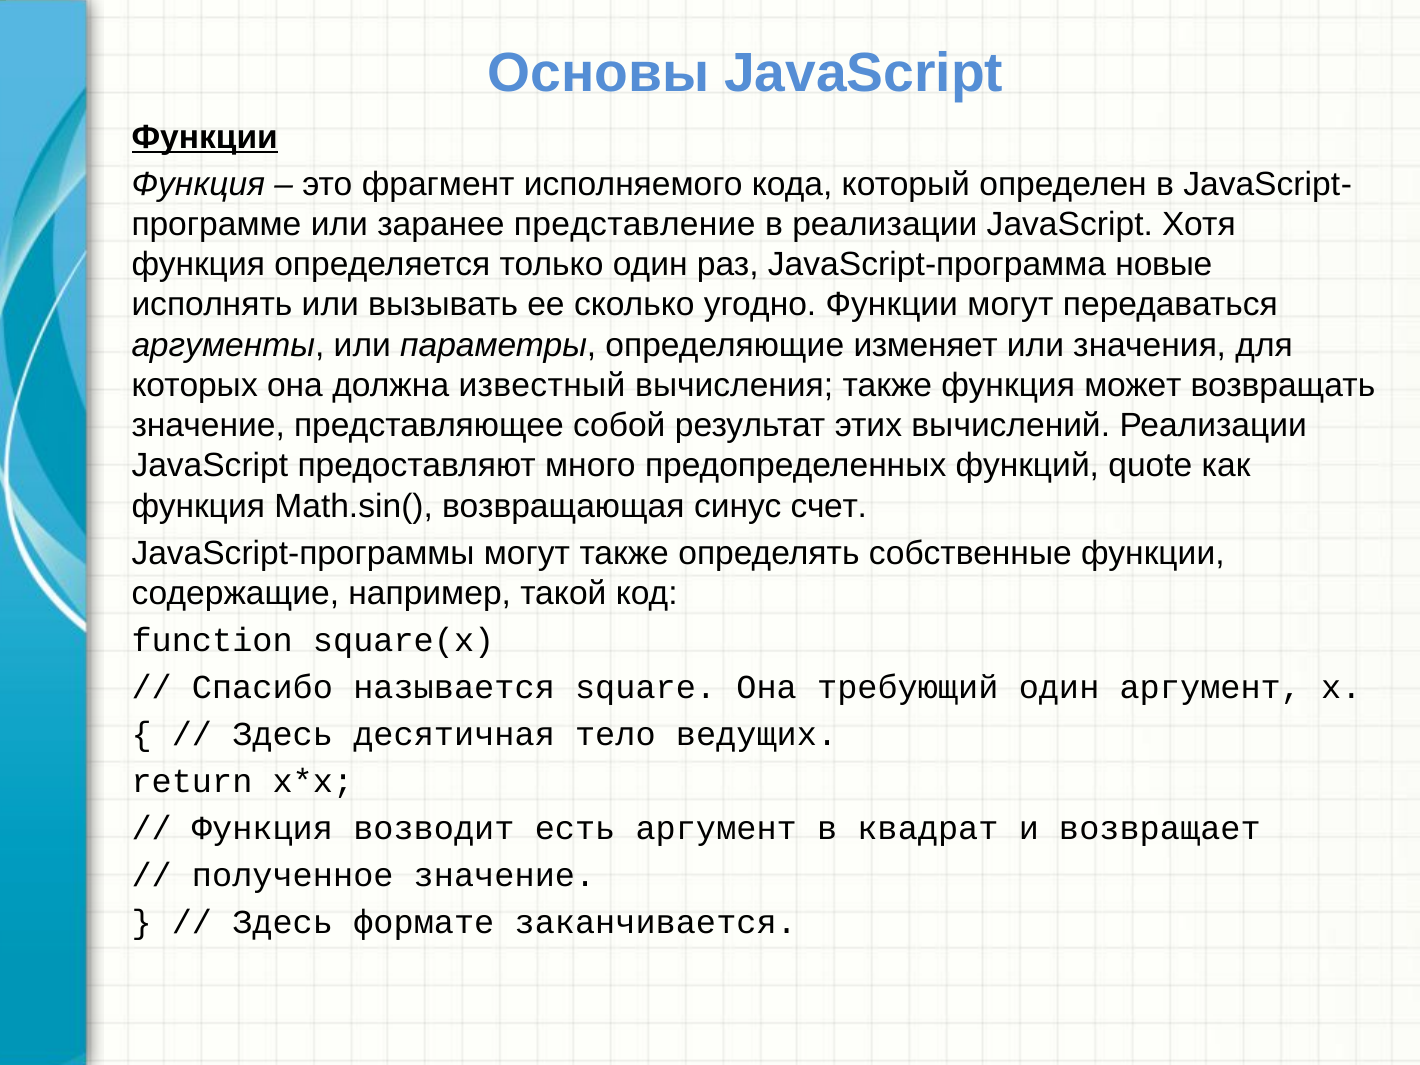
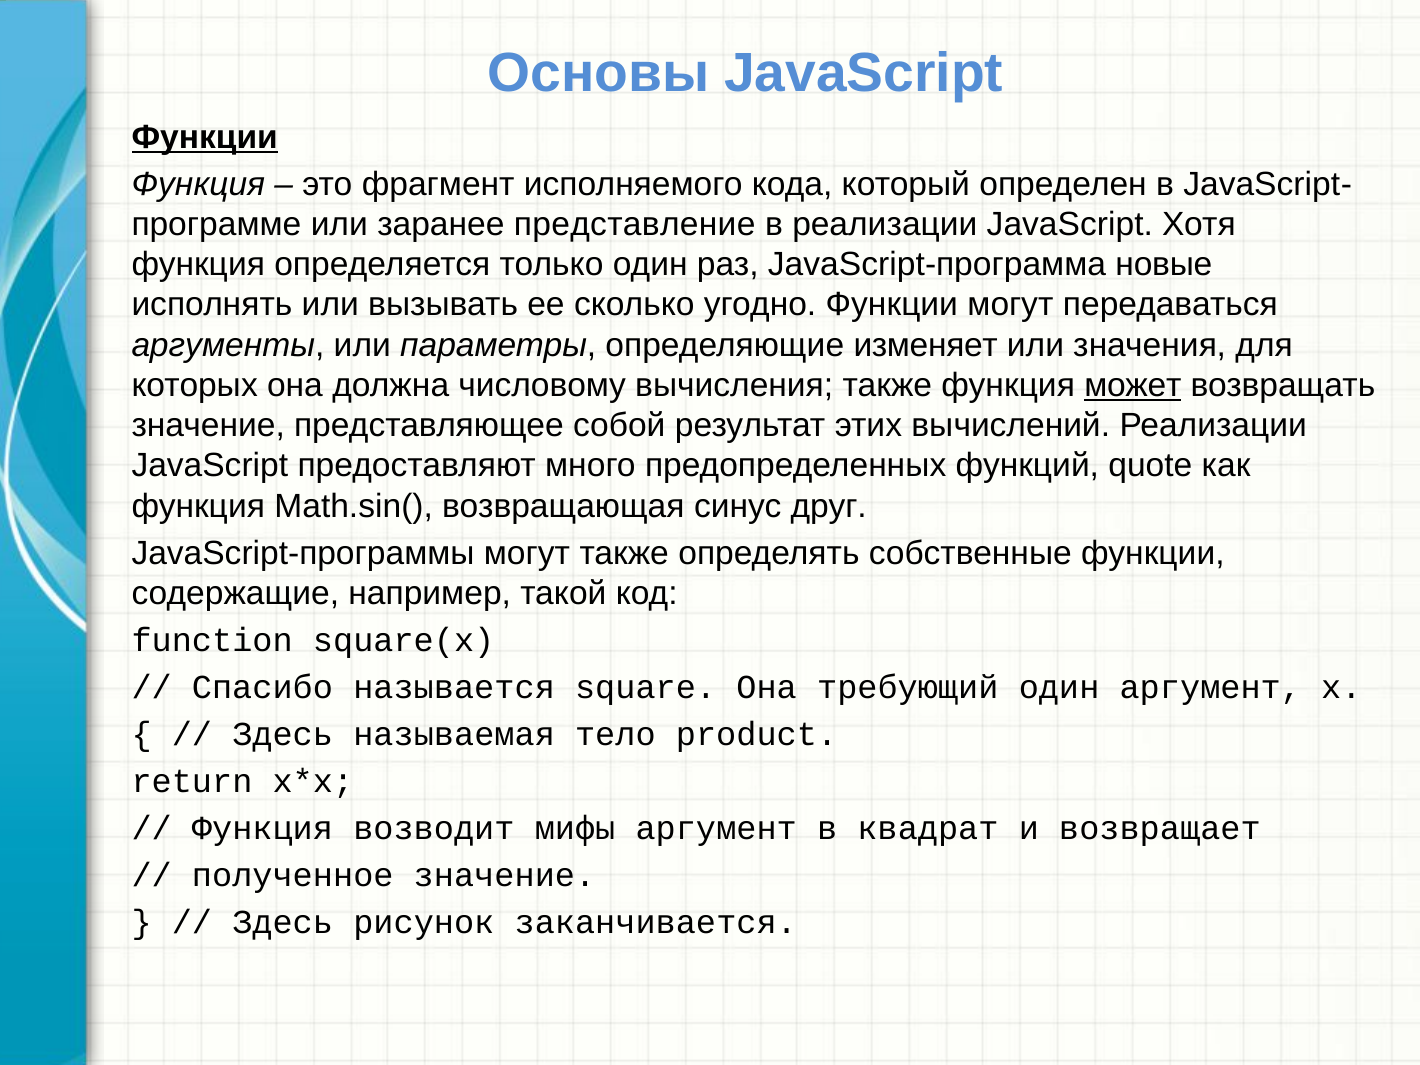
известный: известный -> числовому
может underline: none -> present
счет: счет -> друг
десятичная: десятичная -> называемая
ведущих: ведущих -> product
есть: есть -> мифы
формате: формате -> рисунок
